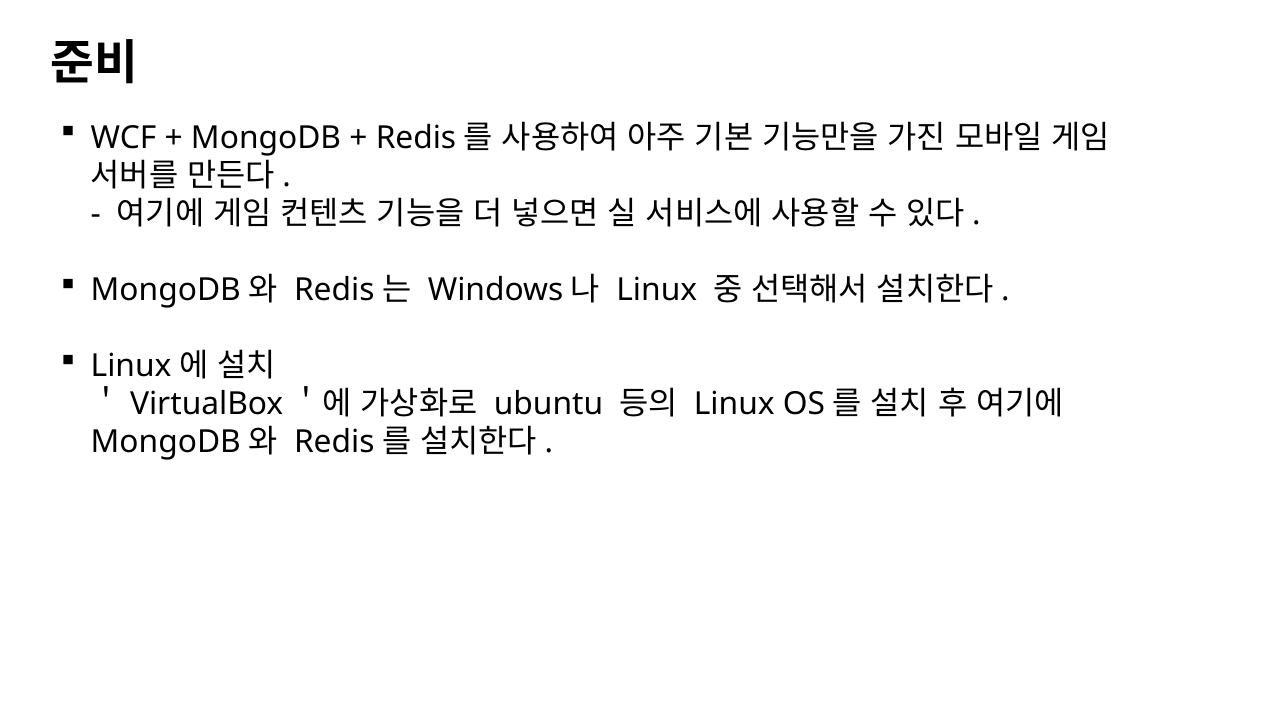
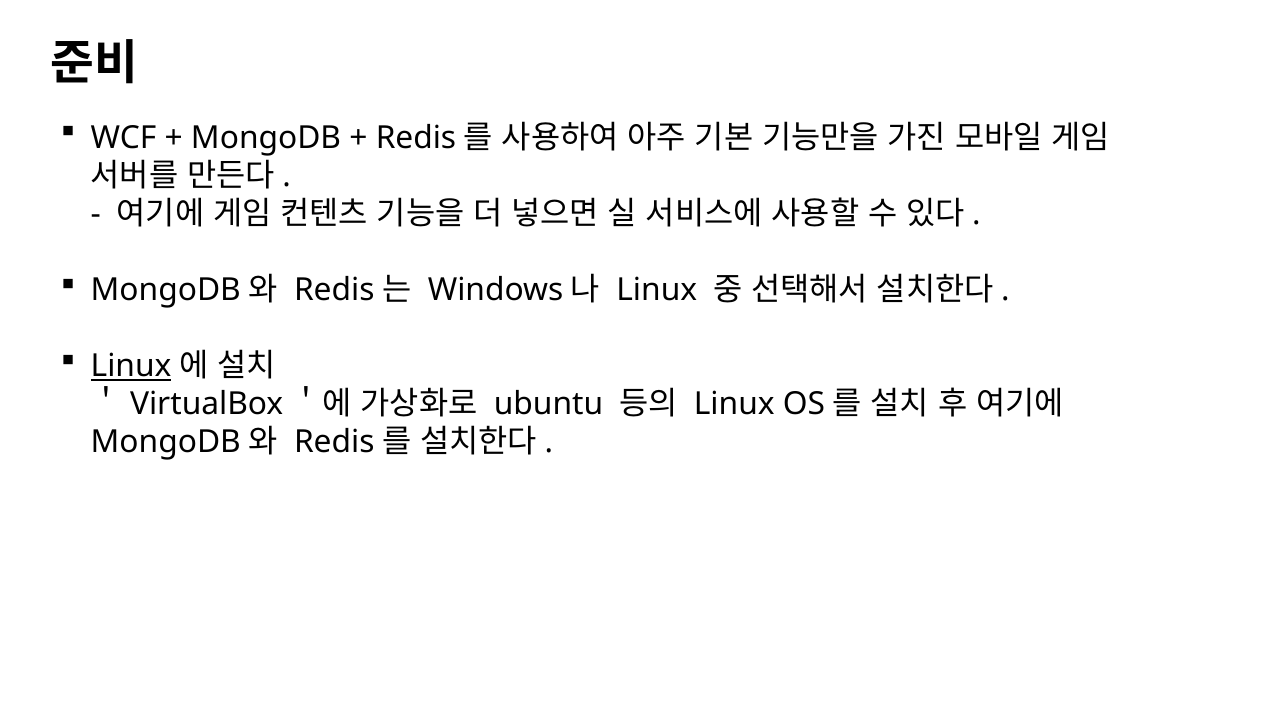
Linux at (131, 366) underline: none -> present
